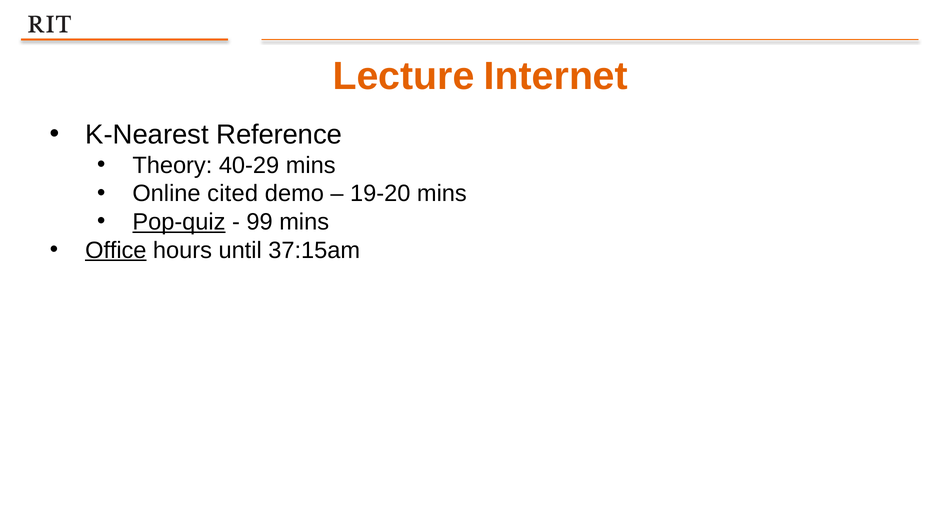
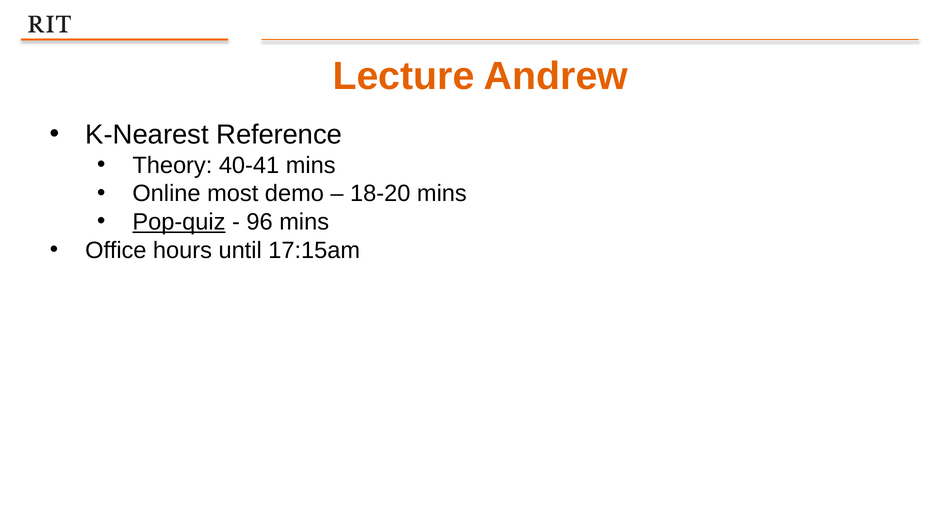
Internet: Internet -> Andrew
40-29: 40-29 -> 40-41
cited: cited -> most
19-20: 19-20 -> 18-20
99: 99 -> 96
Office underline: present -> none
37:15am: 37:15am -> 17:15am
